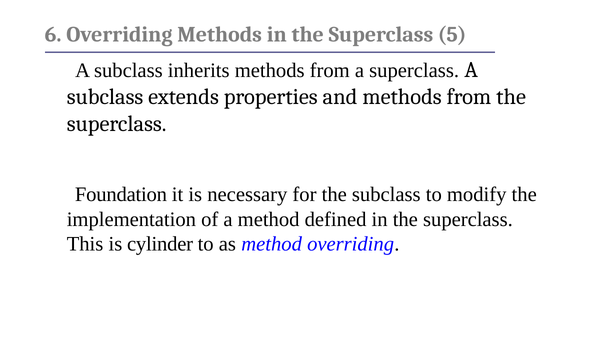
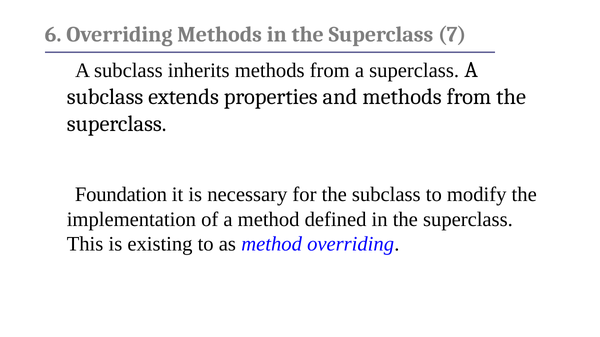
5: 5 -> 7
cylinder: cylinder -> existing
